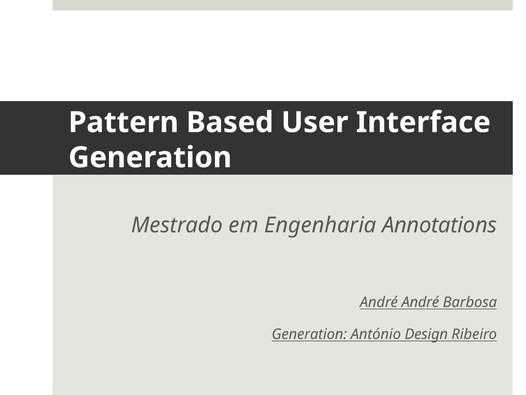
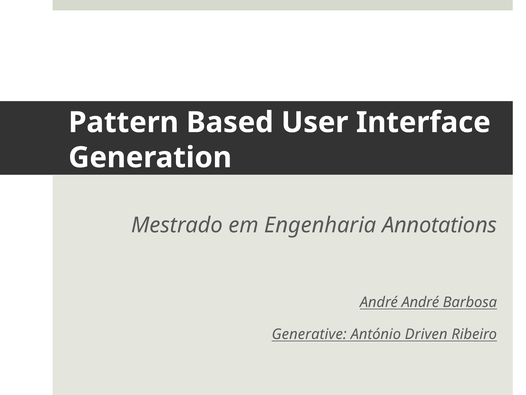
Generation at (309, 334): Generation -> Generative
Design: Design -> Driven
